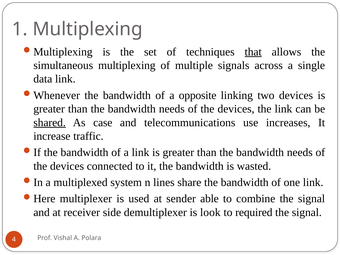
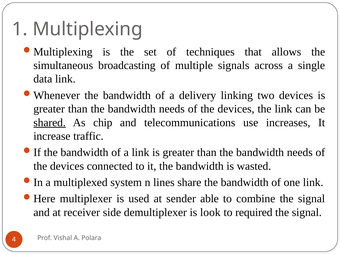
that underline: present -> none
simultaneous multiplexing: multiplexing -> broadcasting
opposite: opposite -> delivery
case: case -> chip
